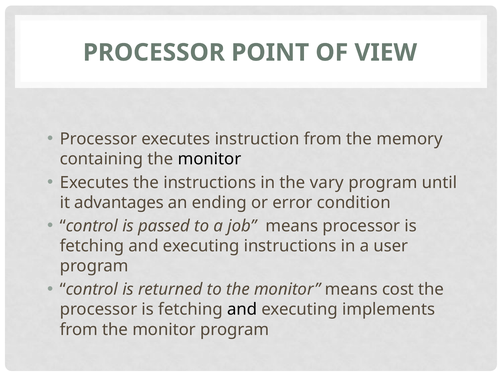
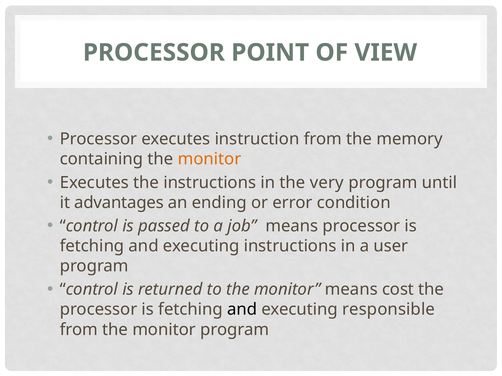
monitor at (210, 159) colour: black -> orange
vary: vary -> very
implements: implements -> responsible
